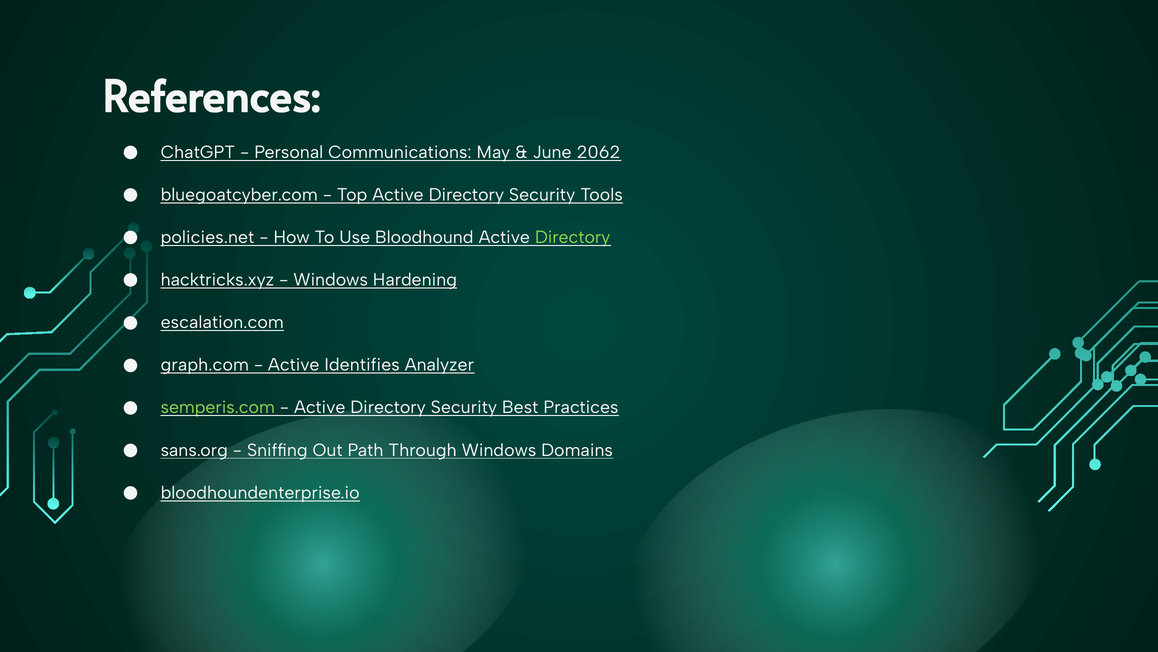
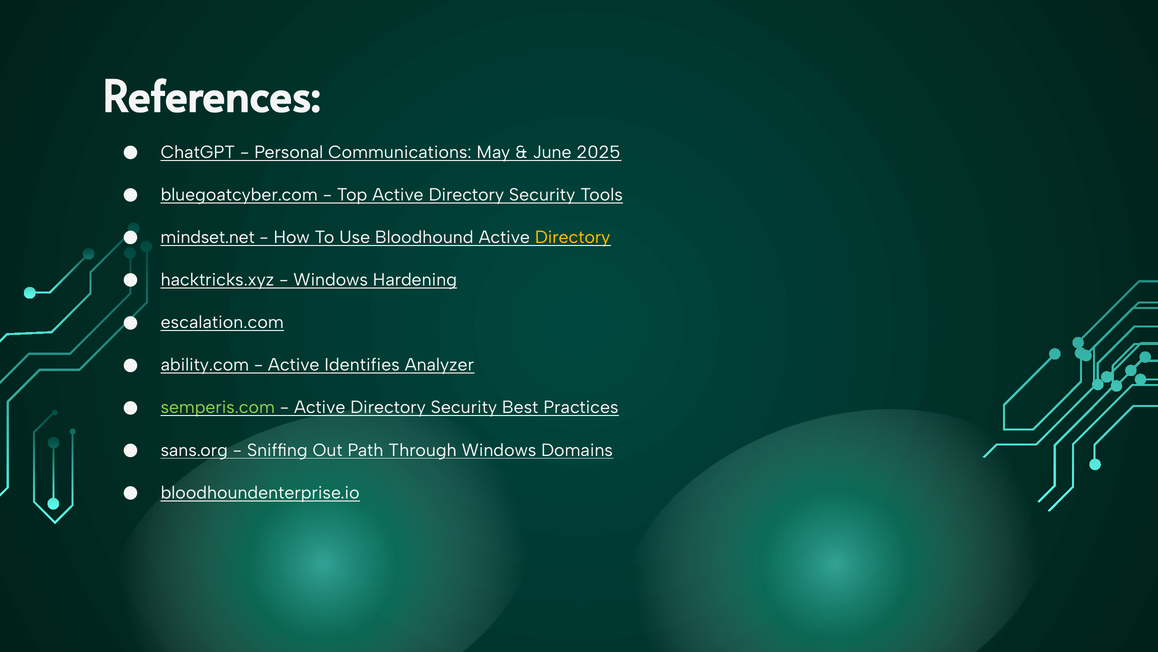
2062: 2062 -> 2025
policies.net: policies.net -> mindset.net
Directory at (573, 237) colour: light green -> yellow
graph.com: graph.com -> ability.com
